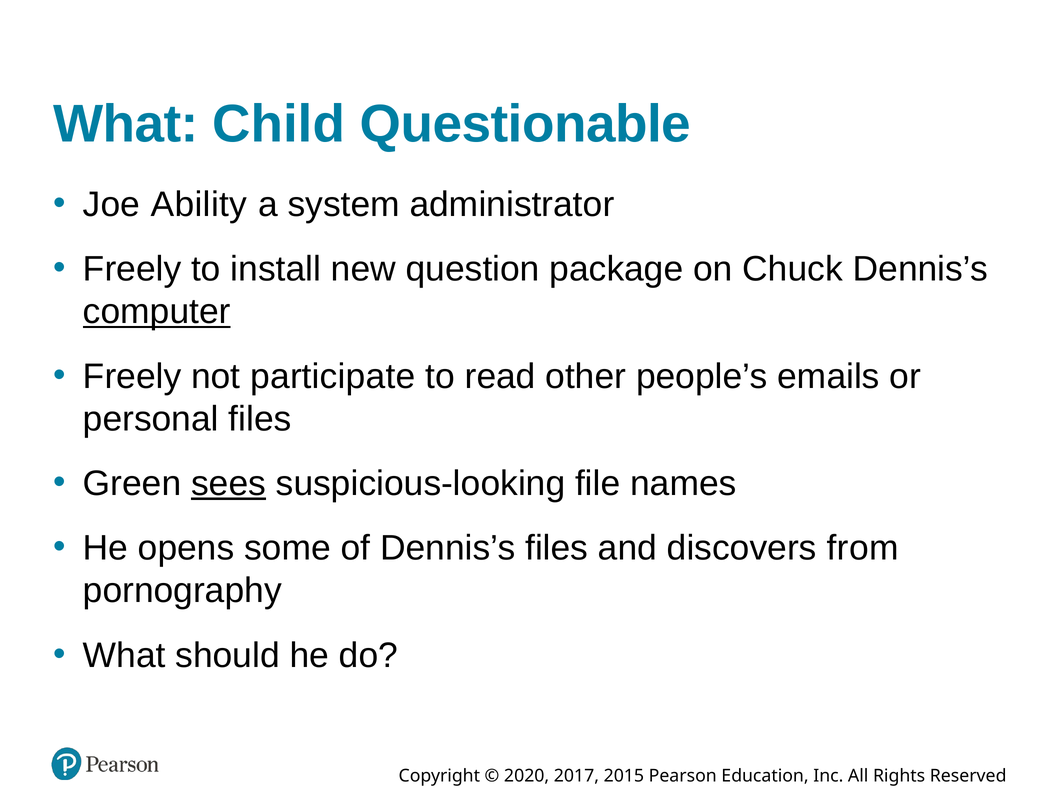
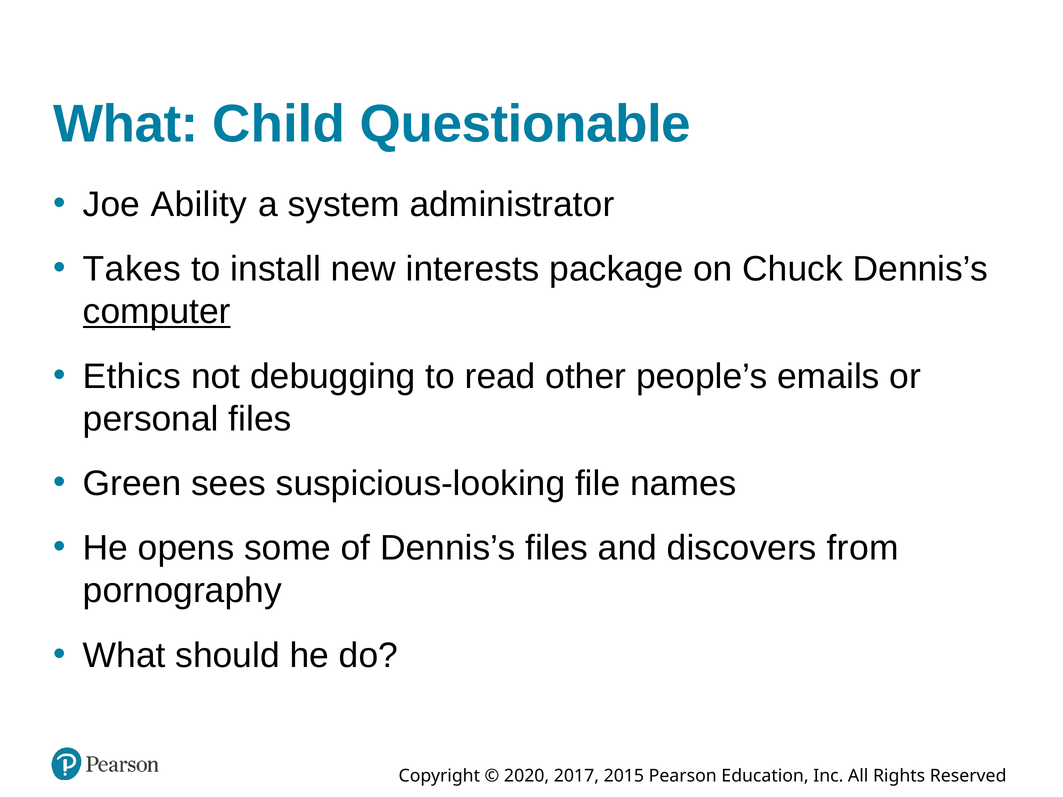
Freely at (132, 269): Freely -> Takes
question: question -> interests
Freely at (132, 377): Freely -> Ethics
participate: participate -> debugging
sees underline: present -> none
